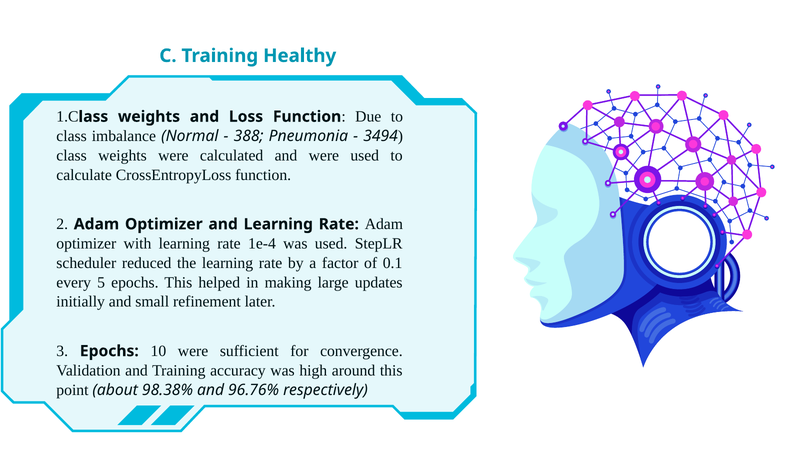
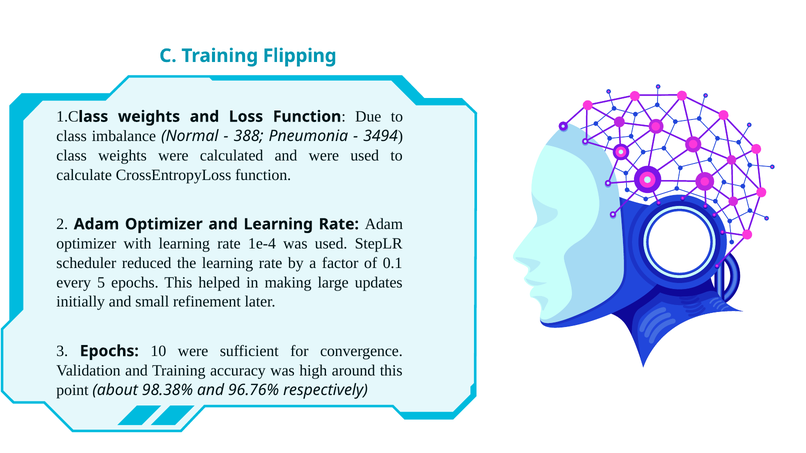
Healthy: Healthy -> Flipping
